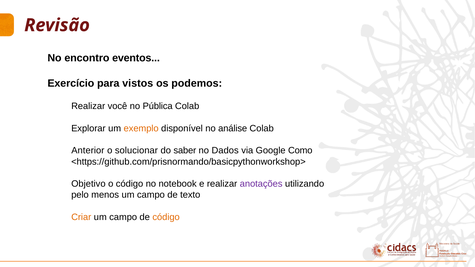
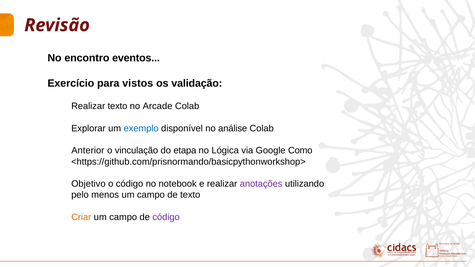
podemos: podemos -> validação
Realizar você: você -> texto
Pública: Pública -> Arcade
exemplo colour: orange -> blue
solucionar: solucionar -> vinculação
saber: saber -> etapa
Dados: Dados -> Lógica
código at (166, 217) colour: orange -> purple
